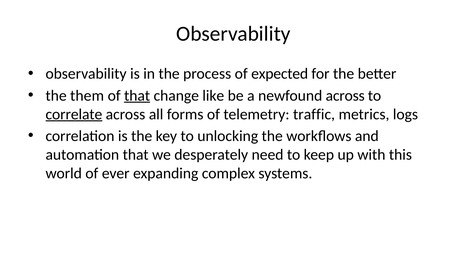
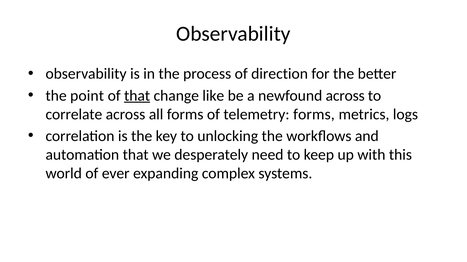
expected: expected -> direction
them: them -> point
correlate underline: present -> none
telemetry traffic: traffic -> forms
